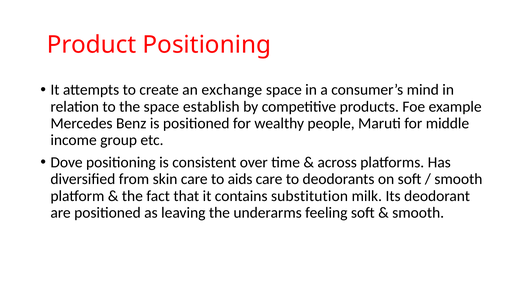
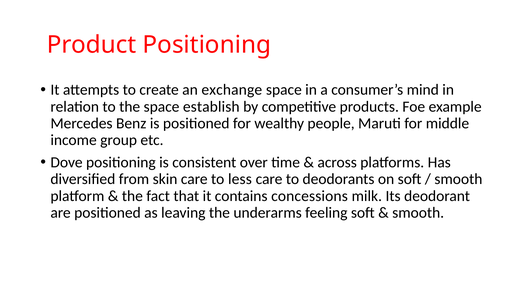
aids: aids -> less
substitution: substitution -> concessions
